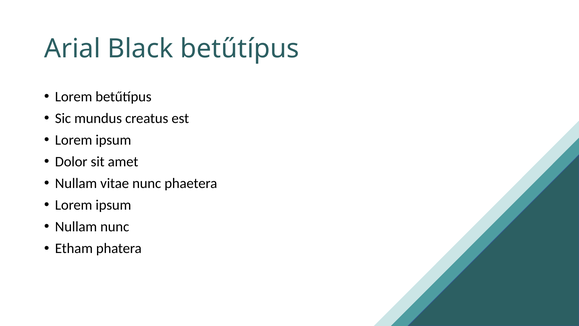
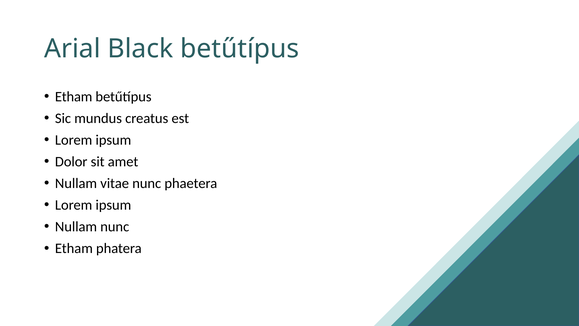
Lorem at (74, 97): Lorem -> Etham
